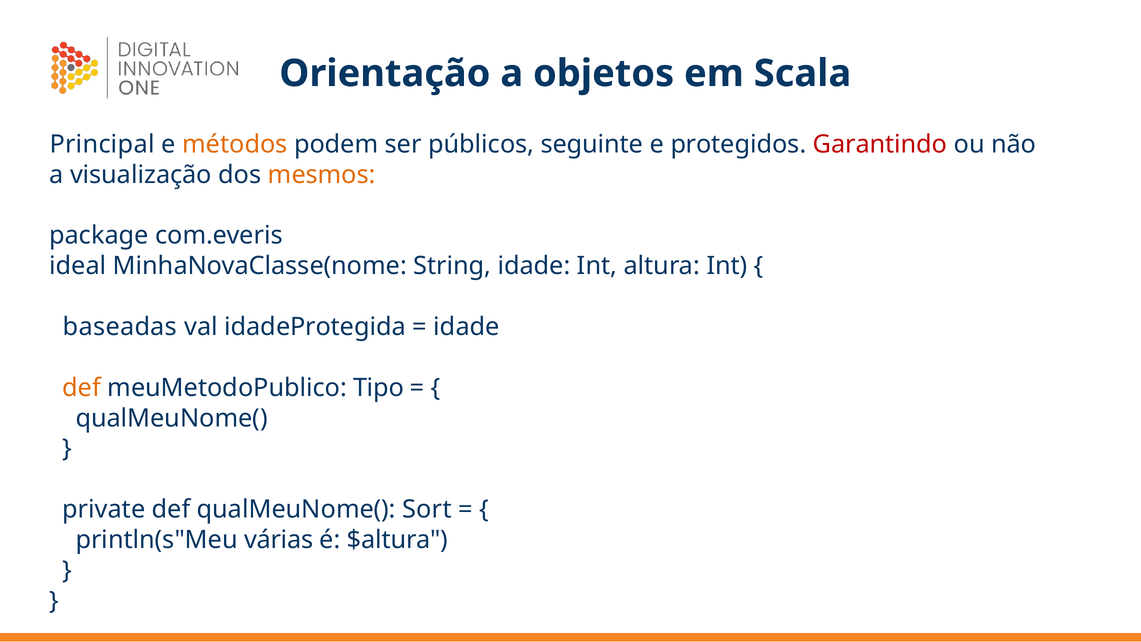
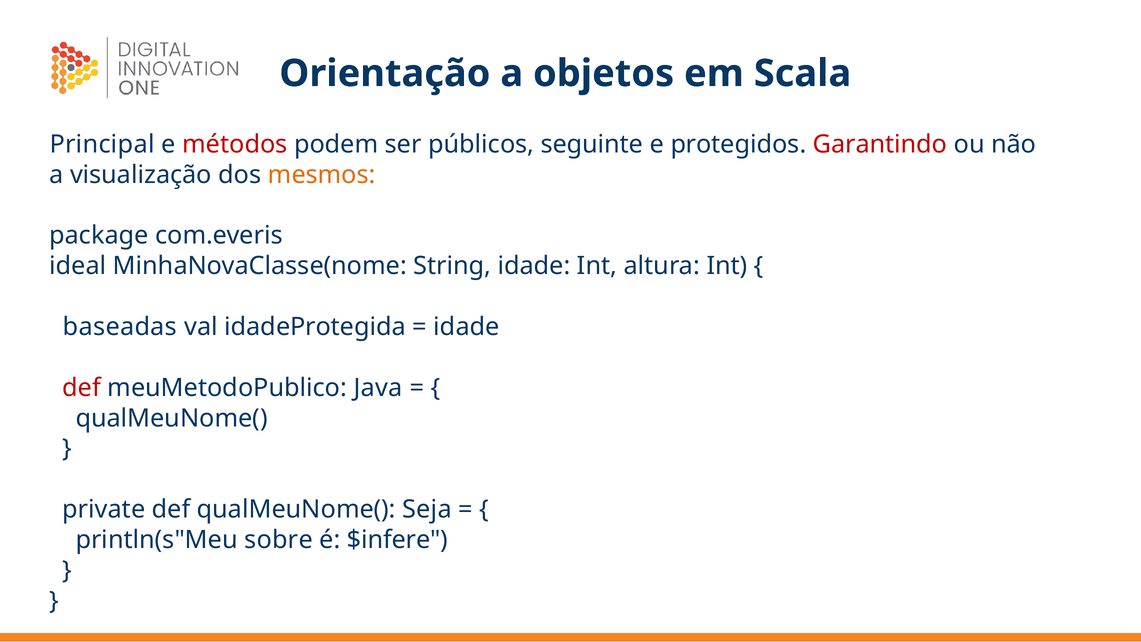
métodos colour: orange -> red
def at (82, 388) colour: orange -> red
Tipo: Tipo -> Java
Sort: Sort -> Seja
várias: várias -> sobre
$altura: $altura -> $infere
